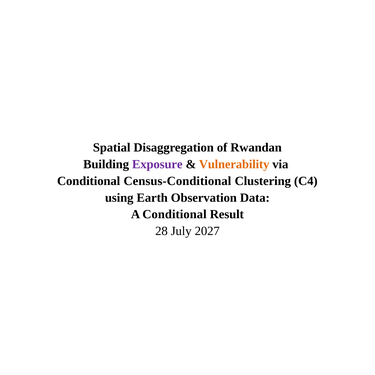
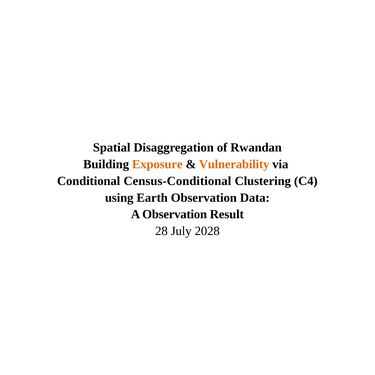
Exposure colour: purple -> orange
A Conditional: Conditional -> Observation
2027: 2027 -> 2028
